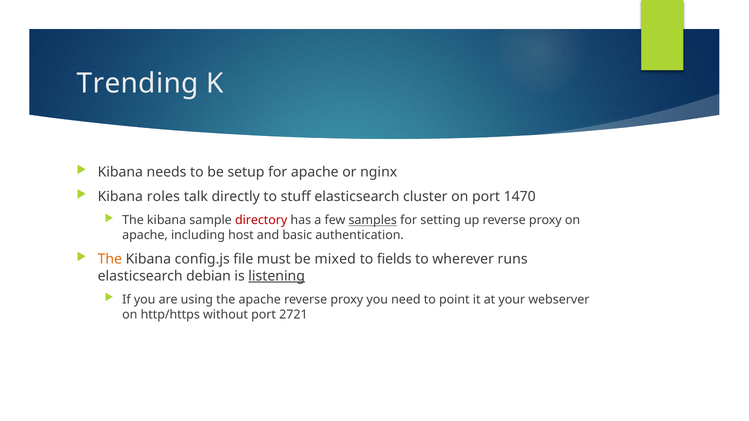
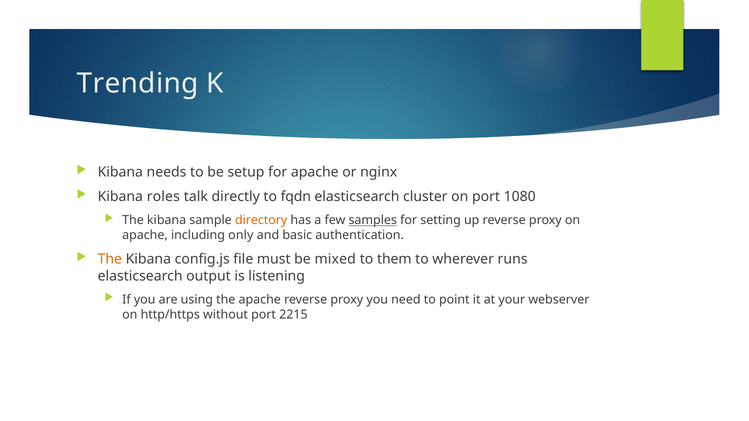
stuff: stuff -> fqdn
1470: 1470 -> 1080
directory colour: red -> orange
host: host -> only
fields: fields -> them
debian: debian -> output
listening underline: present -> none
2721: 2721 -> 2215
